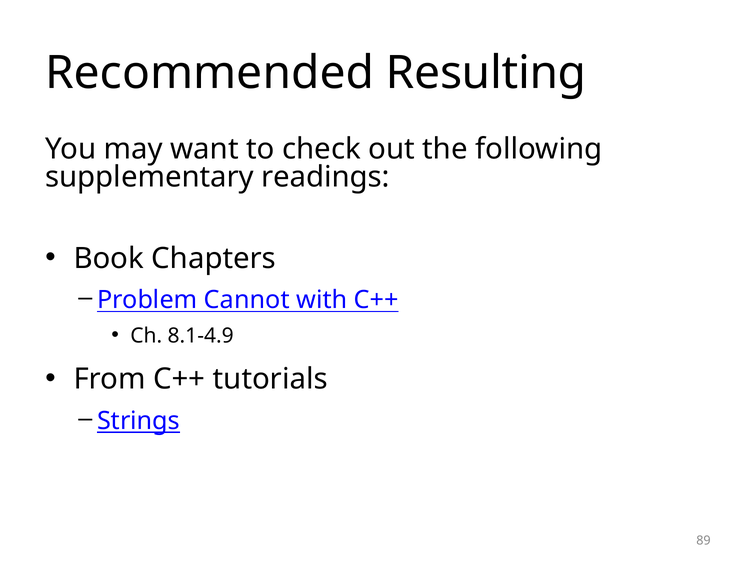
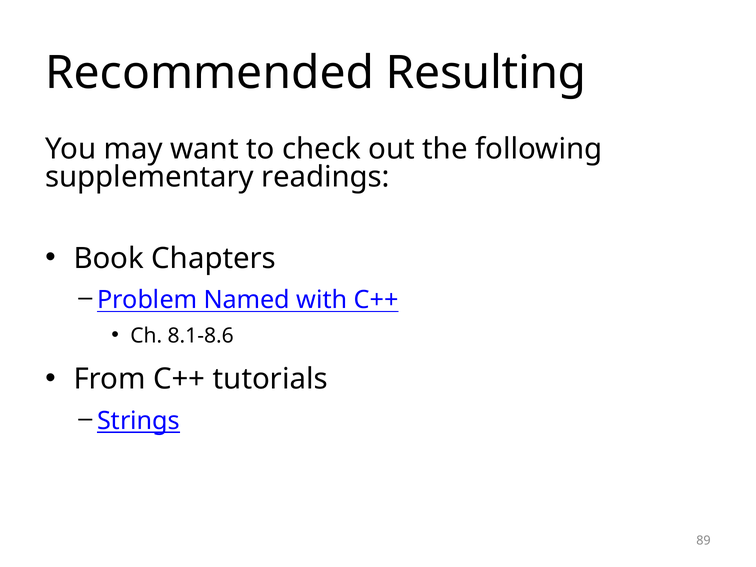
Cannot: Cannot -> Named
8.1-4.9: 8.1-4.9 -> 8.1-8.6
